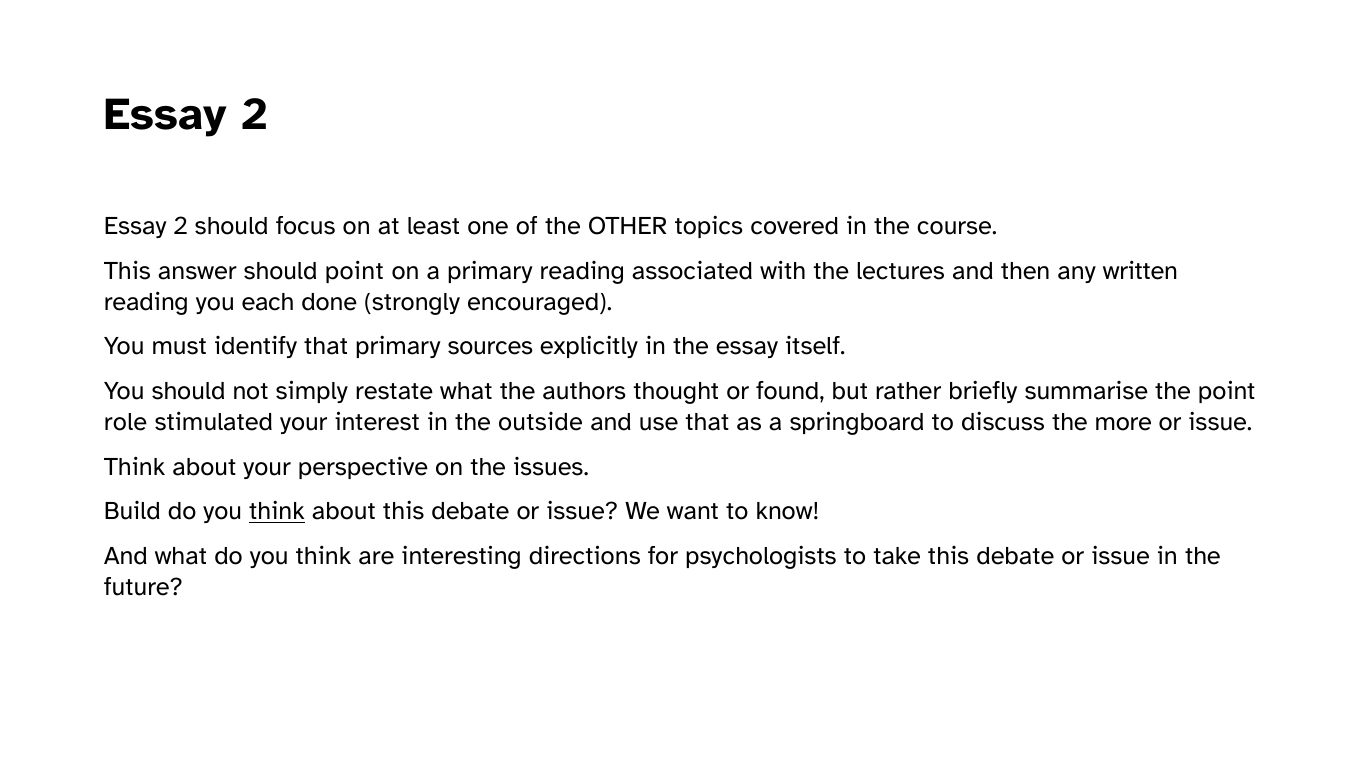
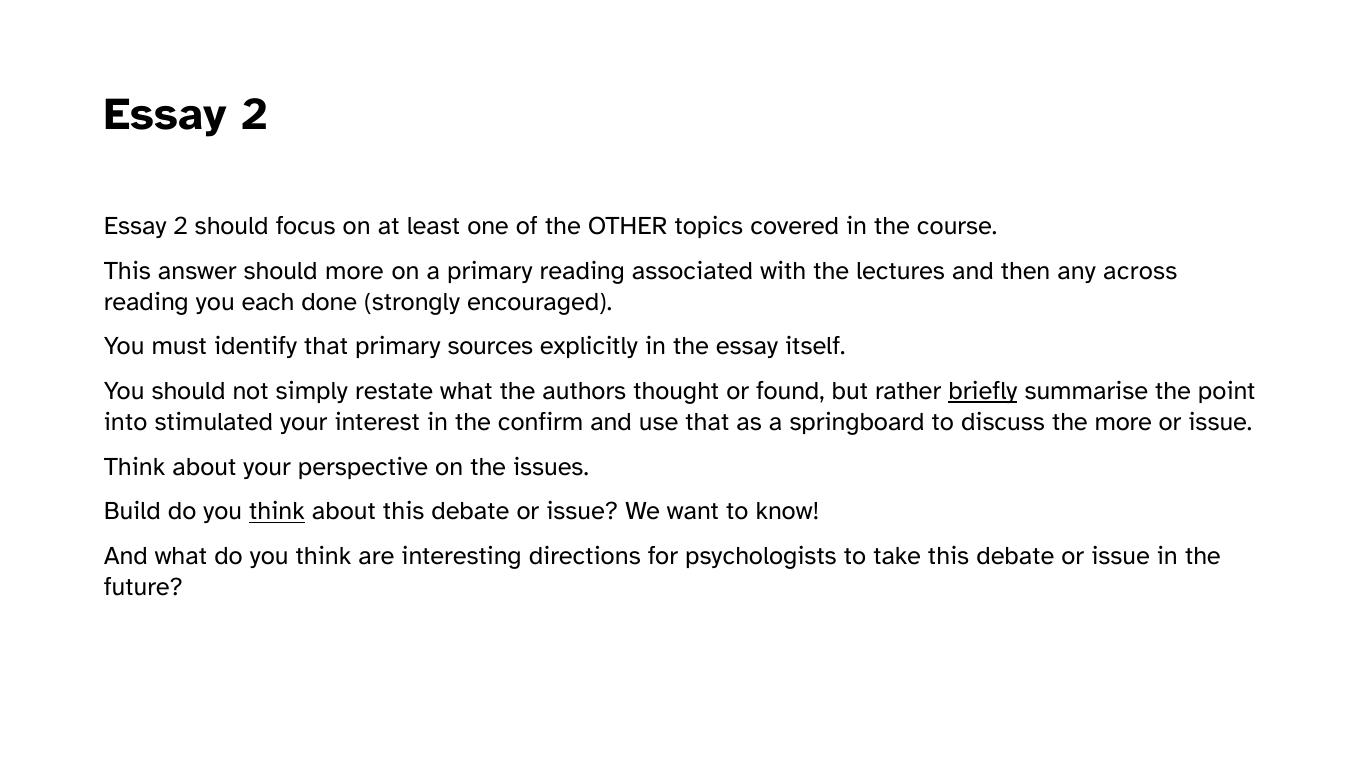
should point: point -> more
written: written -> across
briefly underline: none -> present
role: role -> into
outside: outside -> confirm
